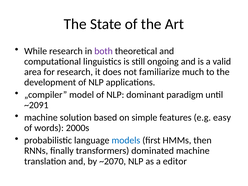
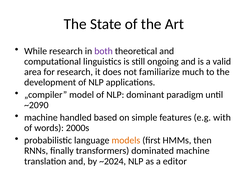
~2091: ~2091 -> ~2090
solution: solution -> handled
easy: easy -> with
models colour: blue -> orange
~2070: ~2070 -> ~2024
